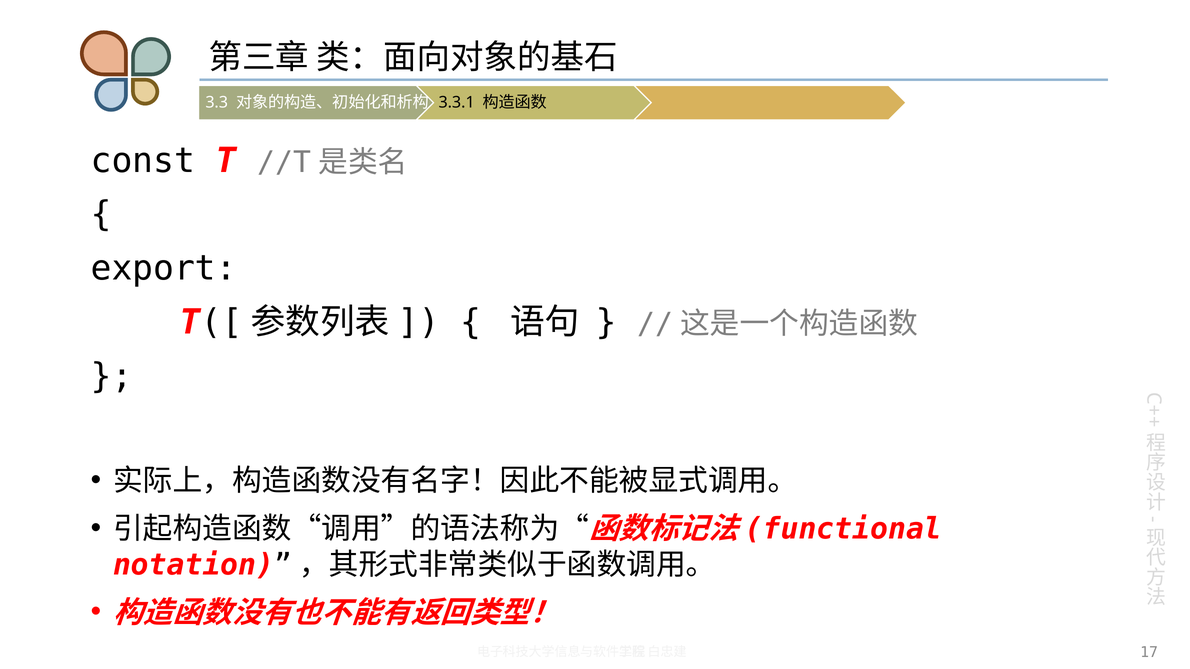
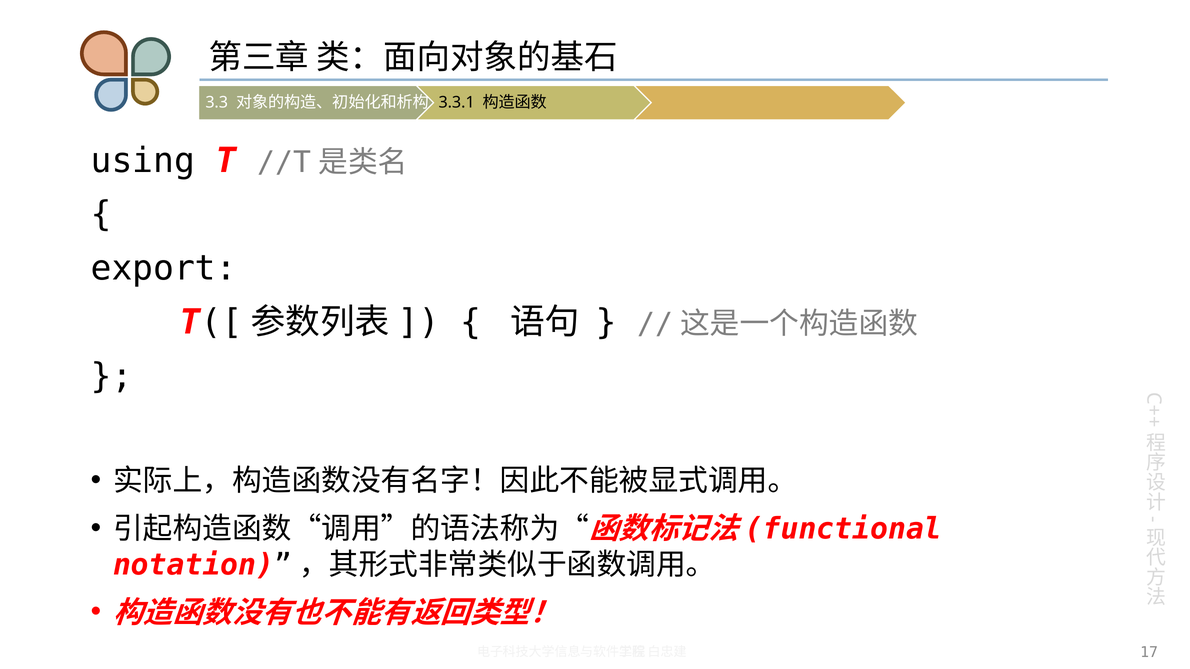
const: const -> using
